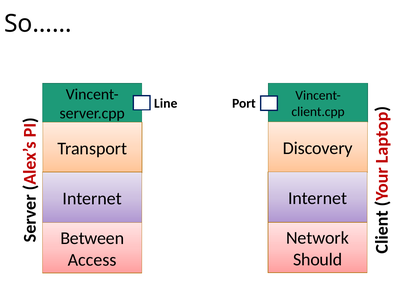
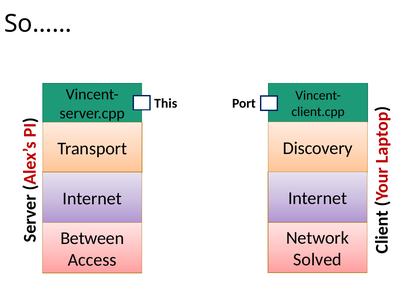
Line: Line -> This
Should: Should -> Solved
